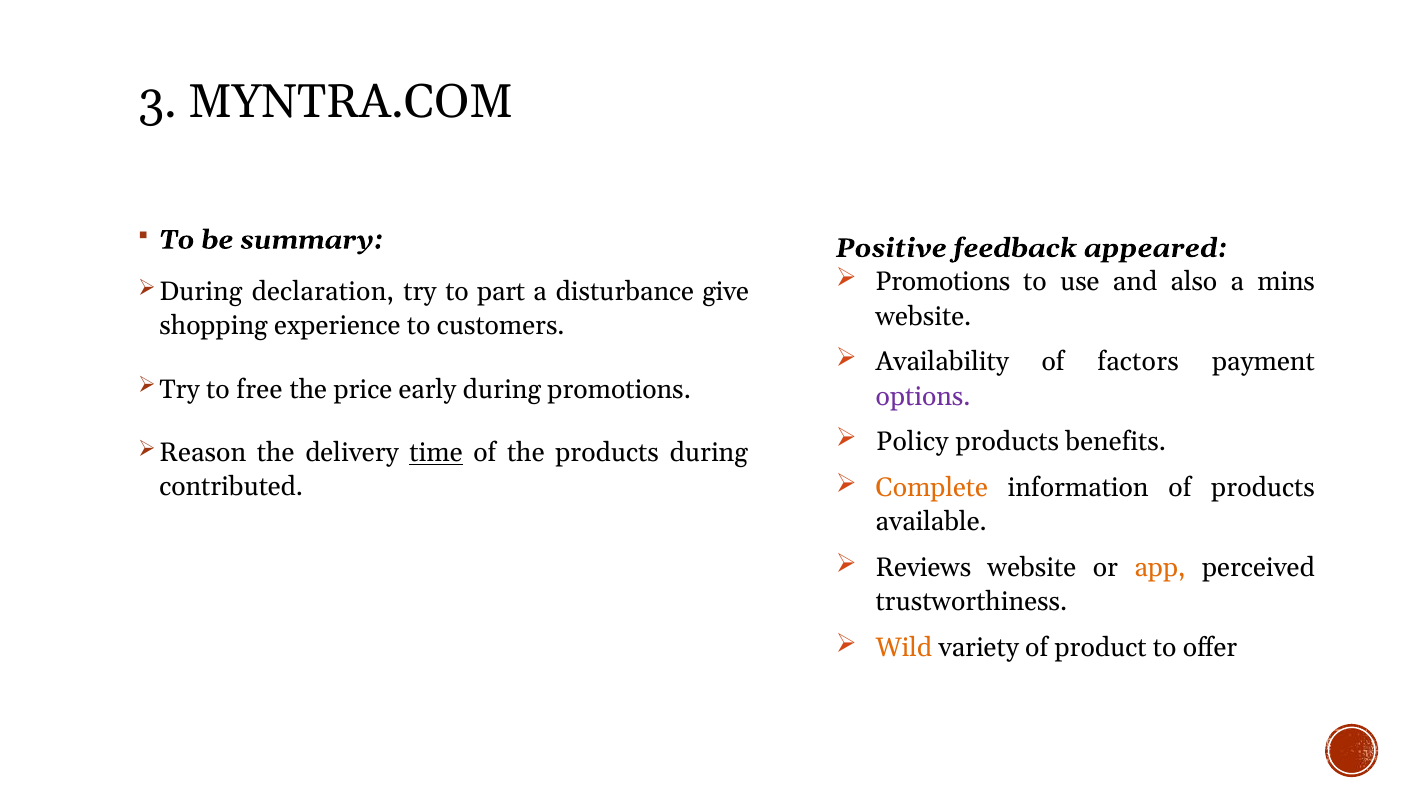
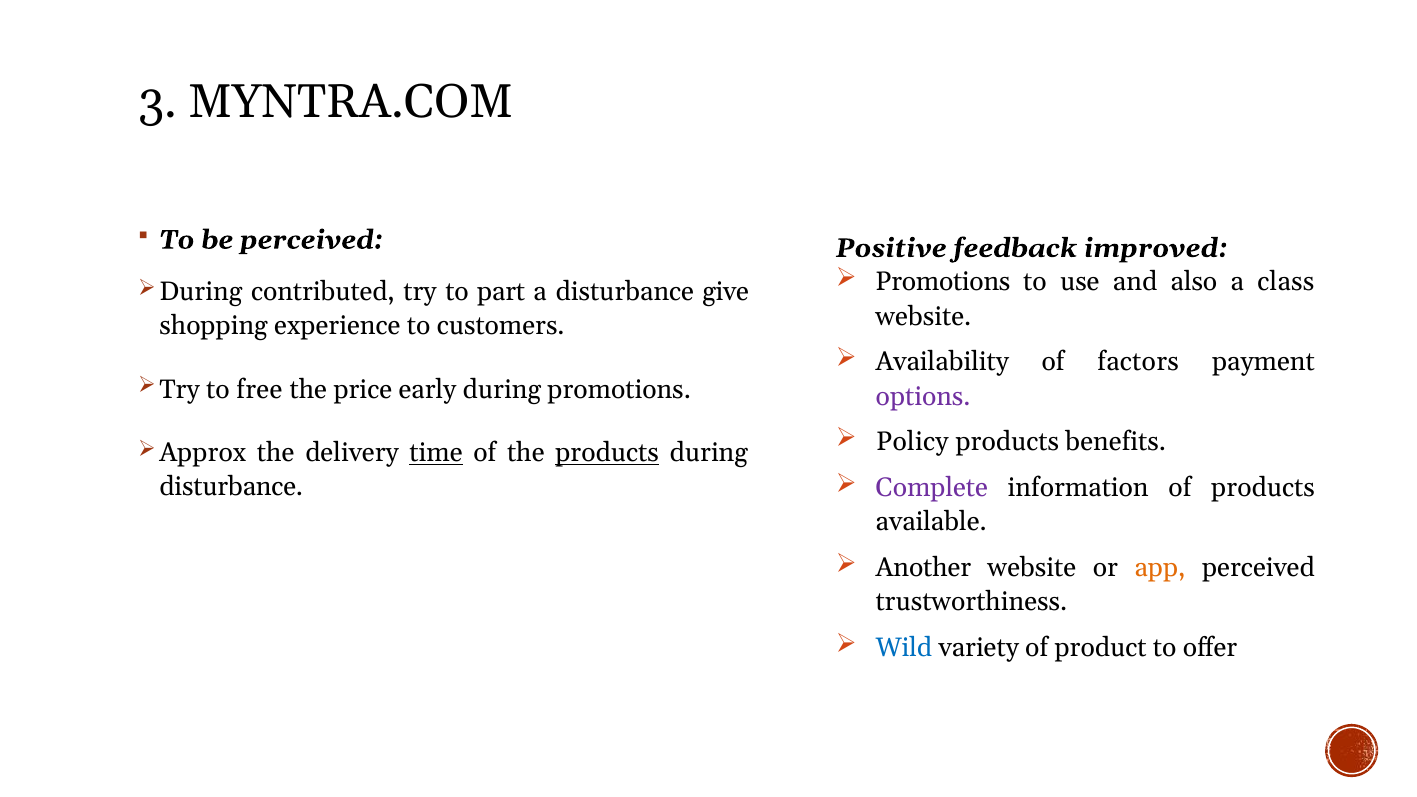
be summary: summary -> perceived
appeared: appeared -> improved
mins: mins -> class
declaration: declaration -> contributed
Reason: Reason -> Approx
products at (607, 453) underline: none -> present
Complete colour: orange -> purple
contributed at (231, 487): contributed -> disturbance
Reviews: Reviews -> Another
Wild colour: orange -> blue
